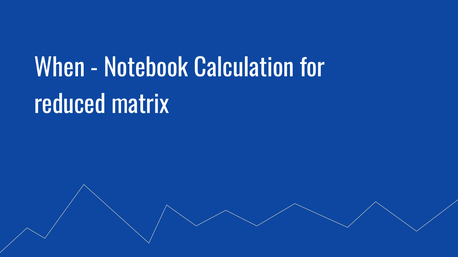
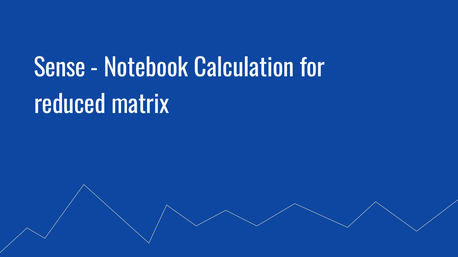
When: When -> Sense
